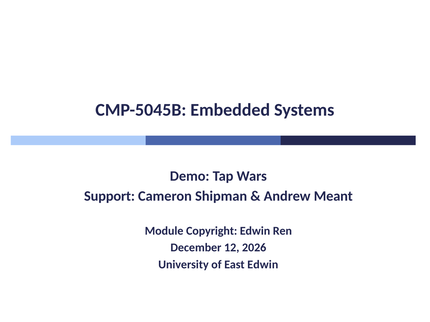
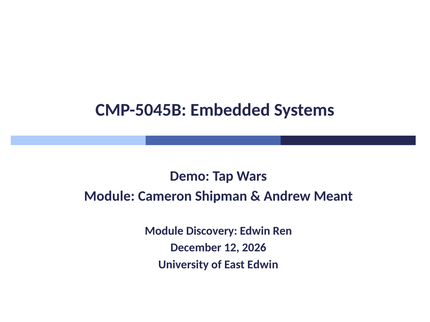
Support at (109, 196): Support -> Module
Module Copyright: Copyright -> Discovery
